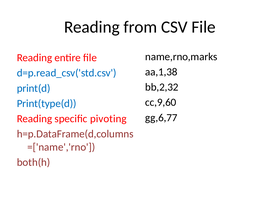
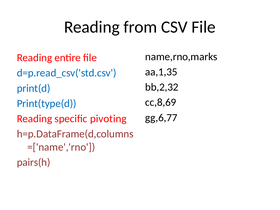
aa,1,38: aa,1,38 -> aa,1,35
cc,9,60: cc,9,60 -> cc,8,69
both(h: both(h -> pairs(h
